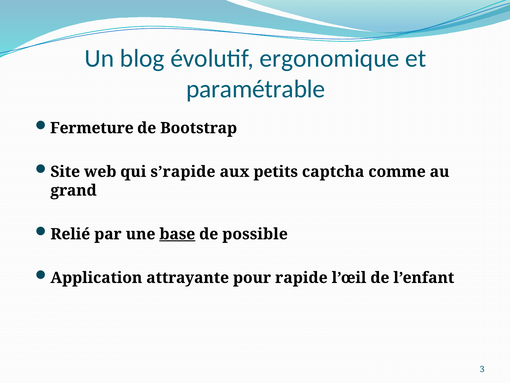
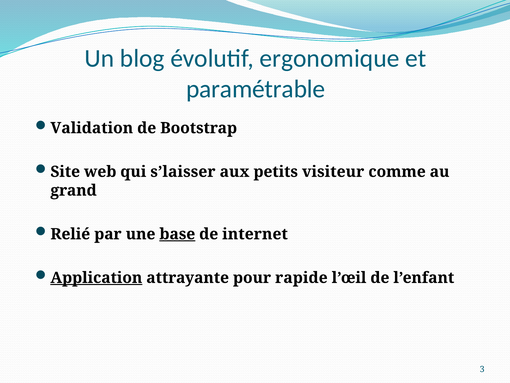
Fermeture: Fermeture -> Validation
s’rapide: s’rapide -> s’laisser
captcha: captcha -> visiteur
possible: possible -> internet
Application underline: none -> present
